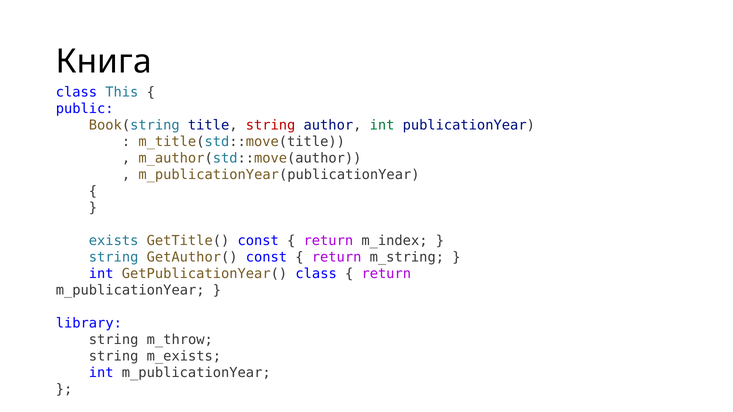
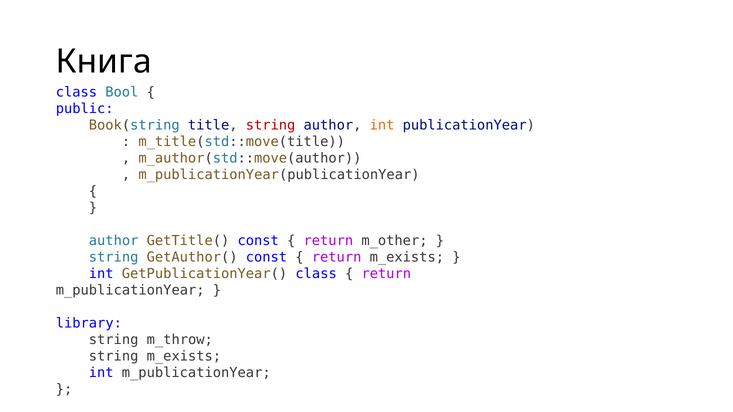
This: This -> Bool
int at (382, 125) colour: green -> orange
exists at (114, 241): exists -> author
m_index: m_index -> m_other
return m_string: m_string -> m_exists
